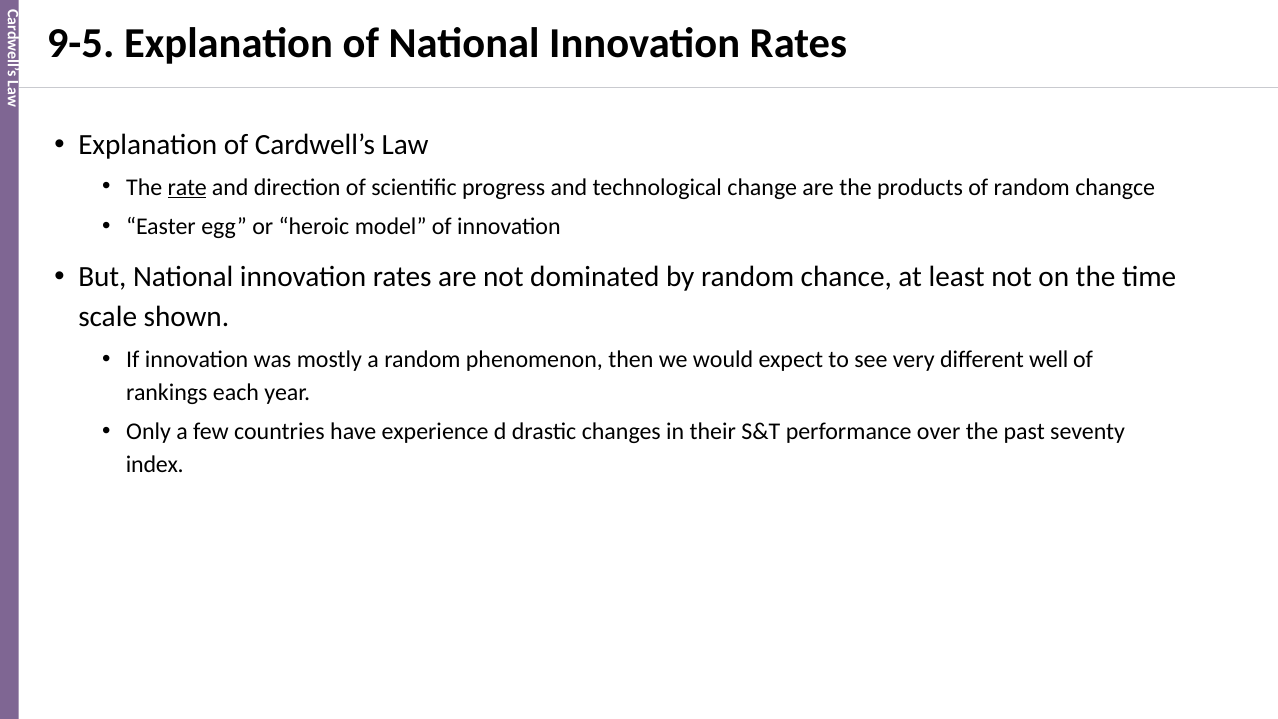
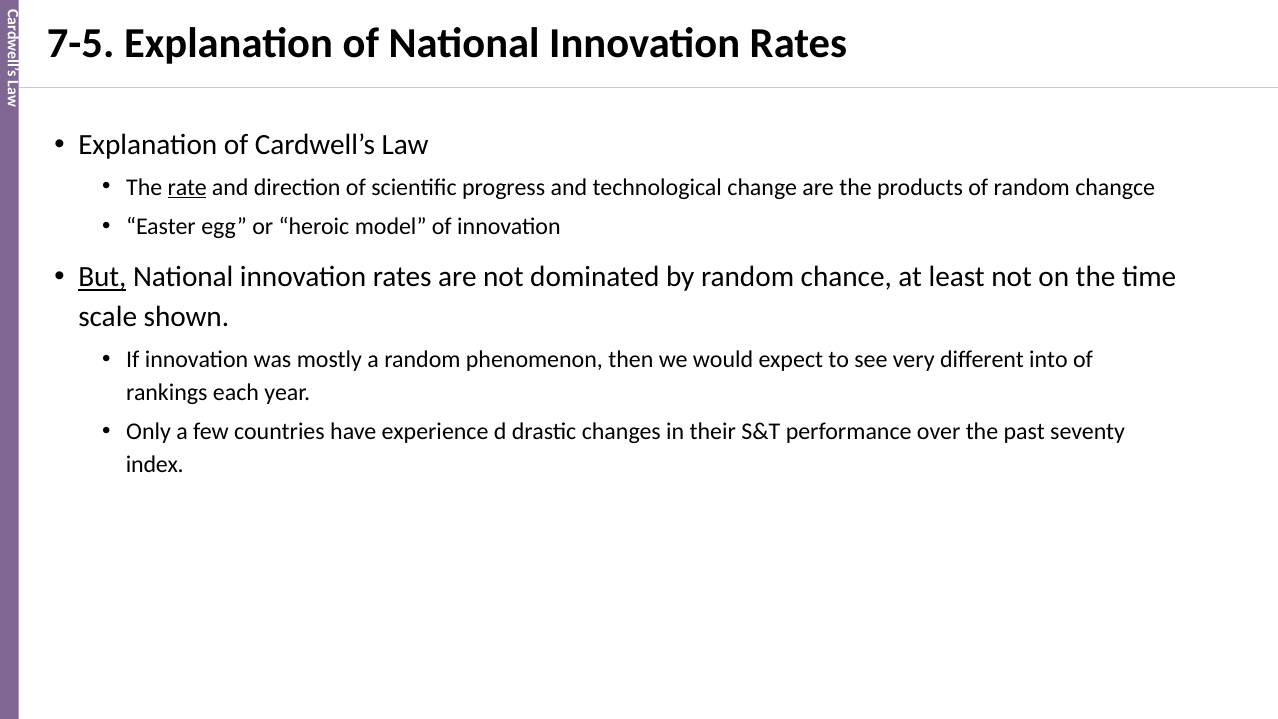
9-5: 9-5 -> 7-5
But underline: none -> present
well: well -> into
